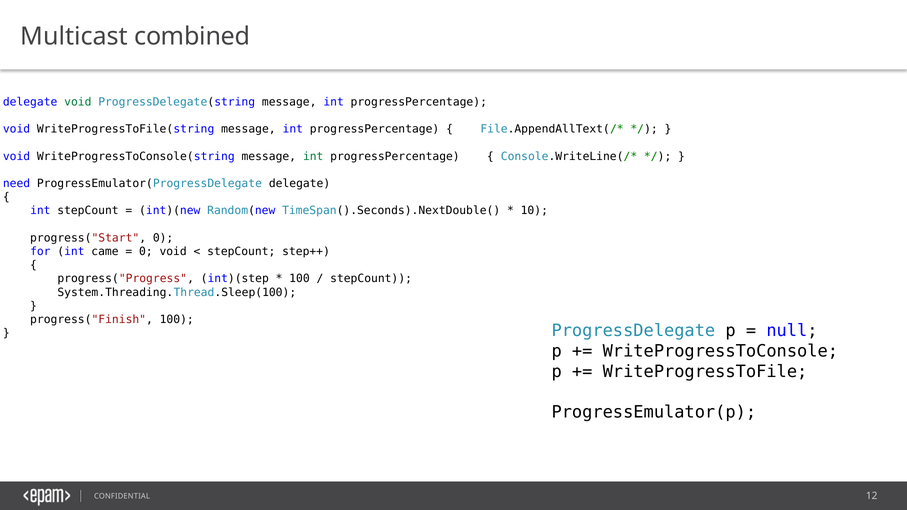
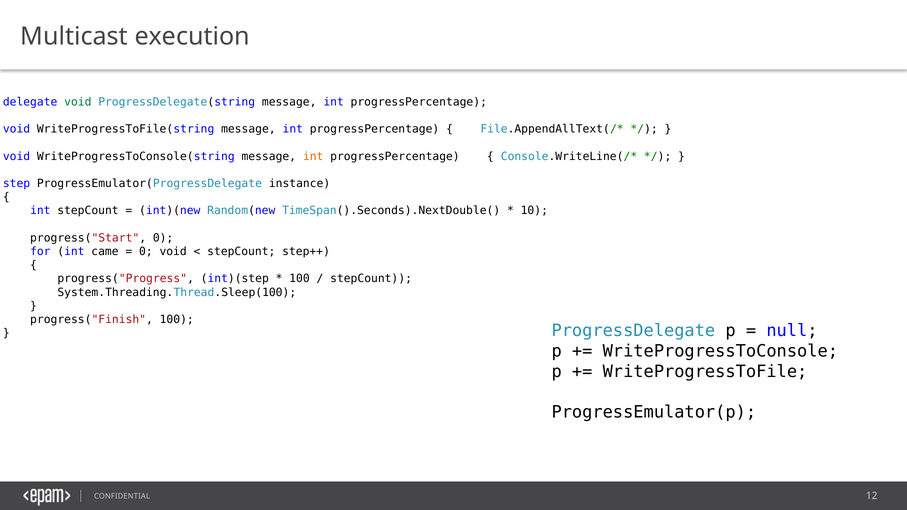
combined: combined -> execution
int at (313, 156) colour: green -> orange
need: need -> step
ProgressEmulator(ProgressDelegate delegate: delegate -> instance
